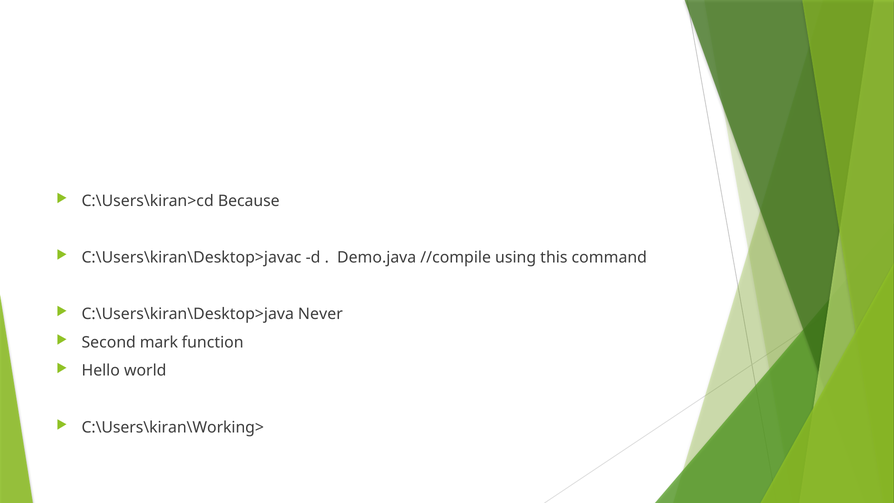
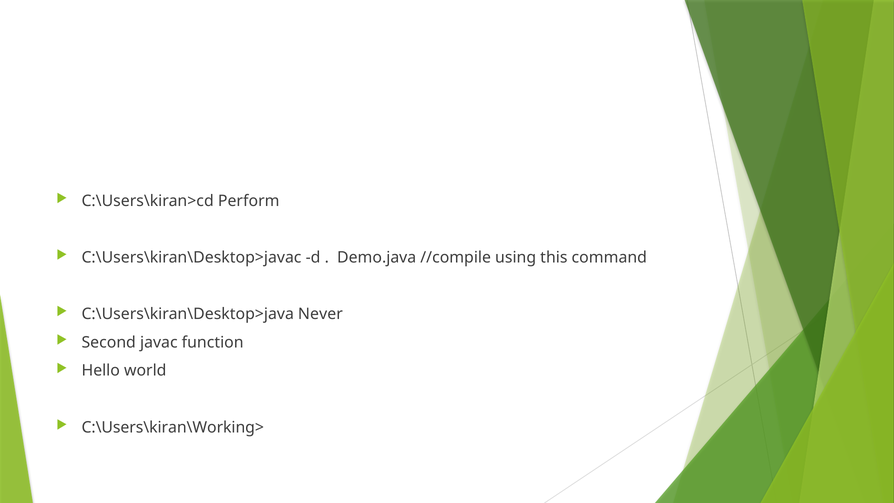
Because: Because -> Perform
mark: mark -> javac
